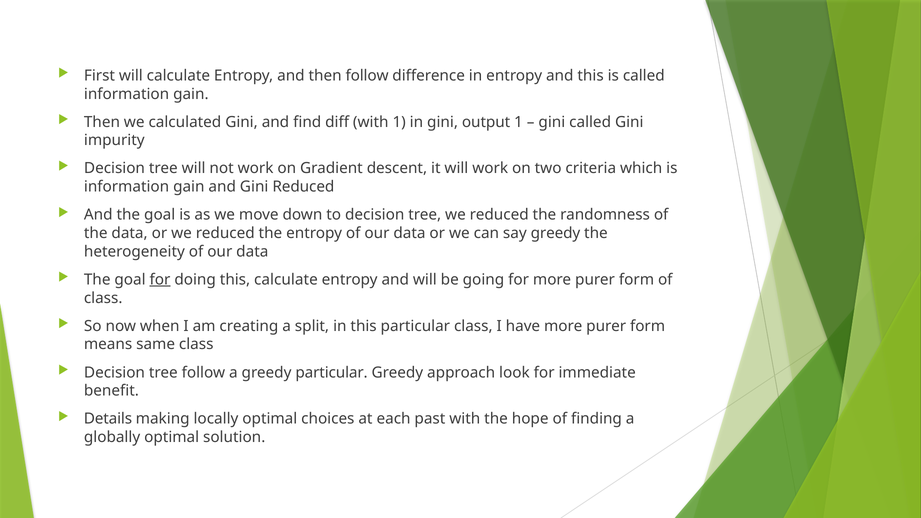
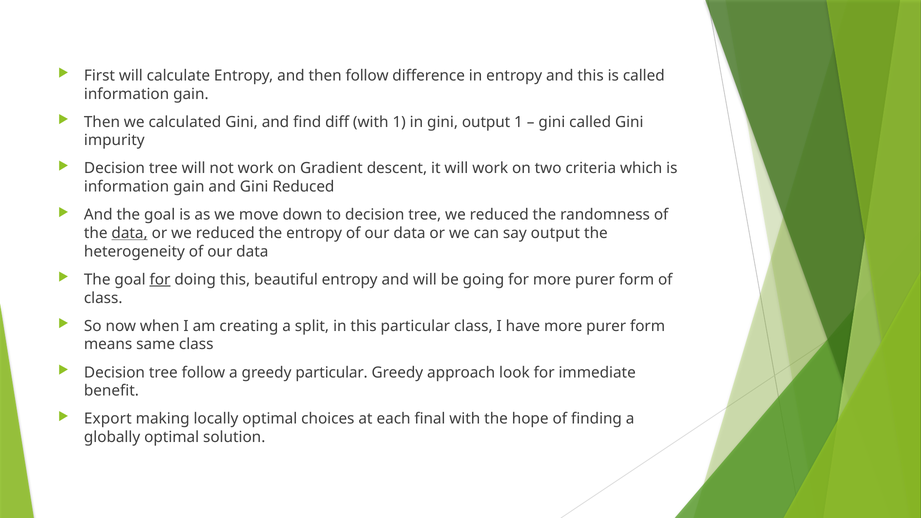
data at (130, 233) underline: none -> present
say greedy: greedy -> output
this calculate: calculate -> beautiful
Details: Details -> Export
past: past -> final
